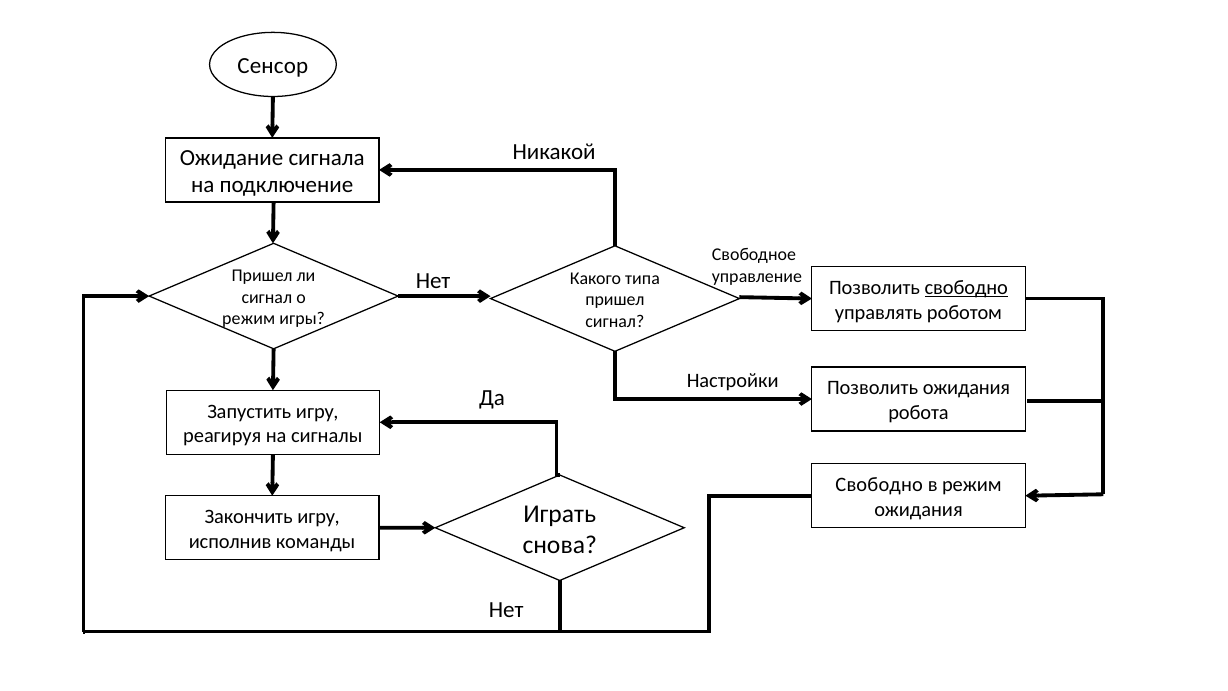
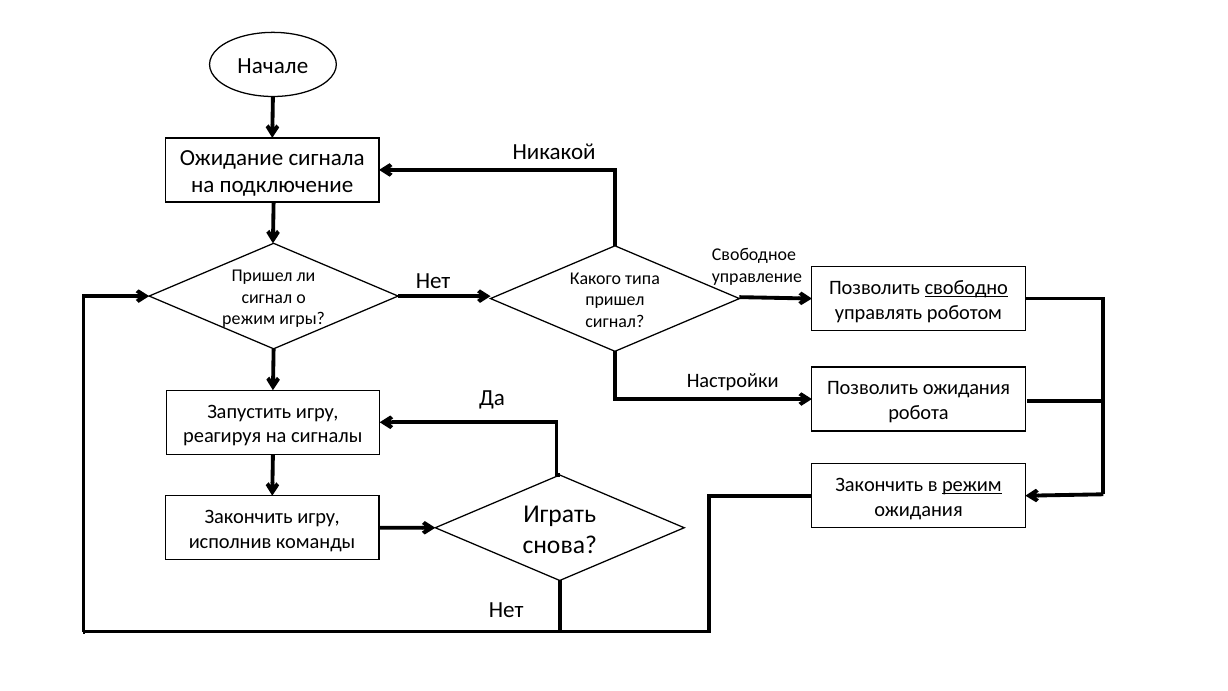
Сенсор: Сенсор -> Начале
Свободно at (879, 485): Свободно -> Закончить
режим at (972, 485) underline: none -> present
